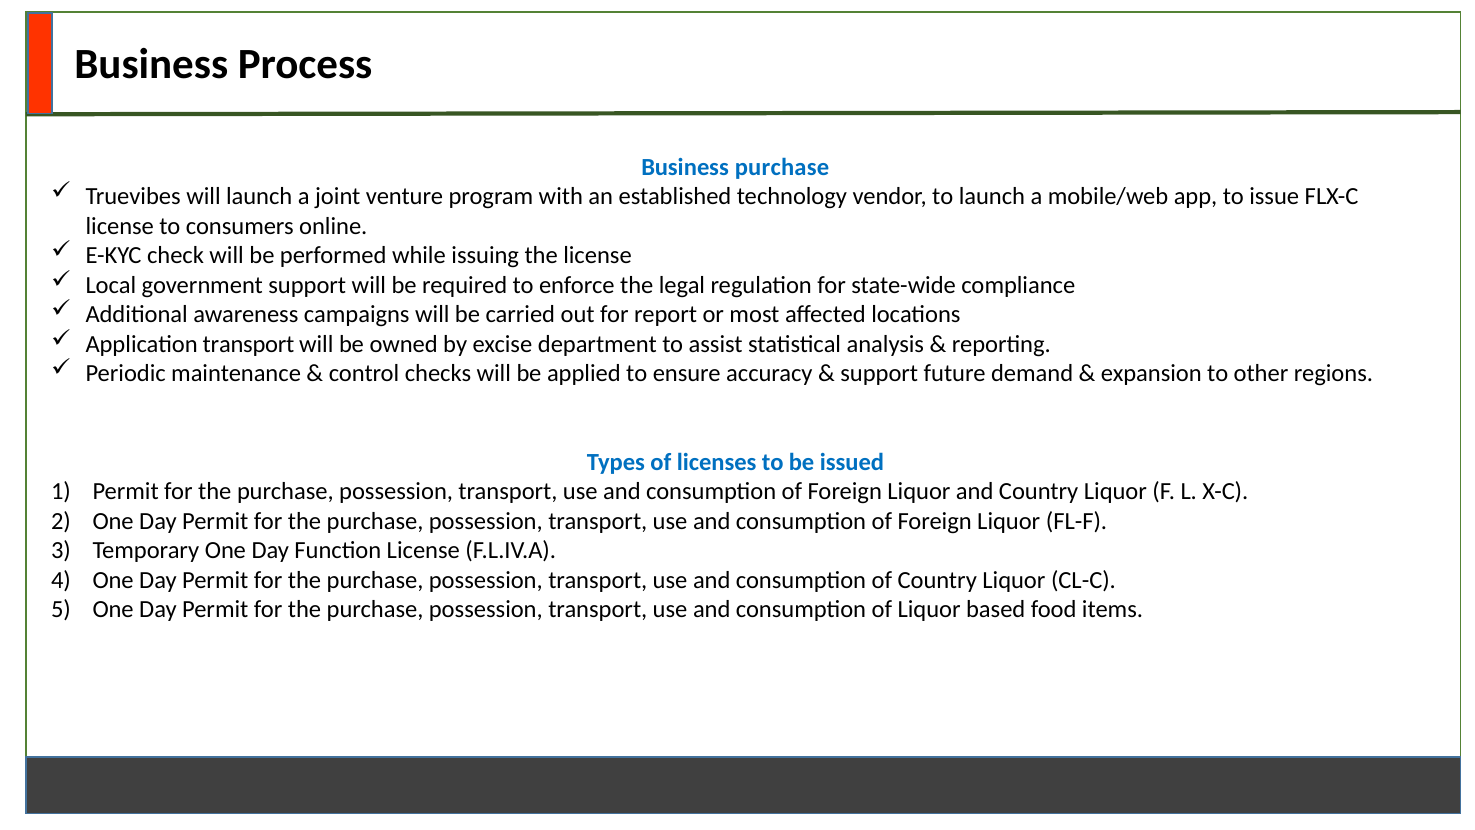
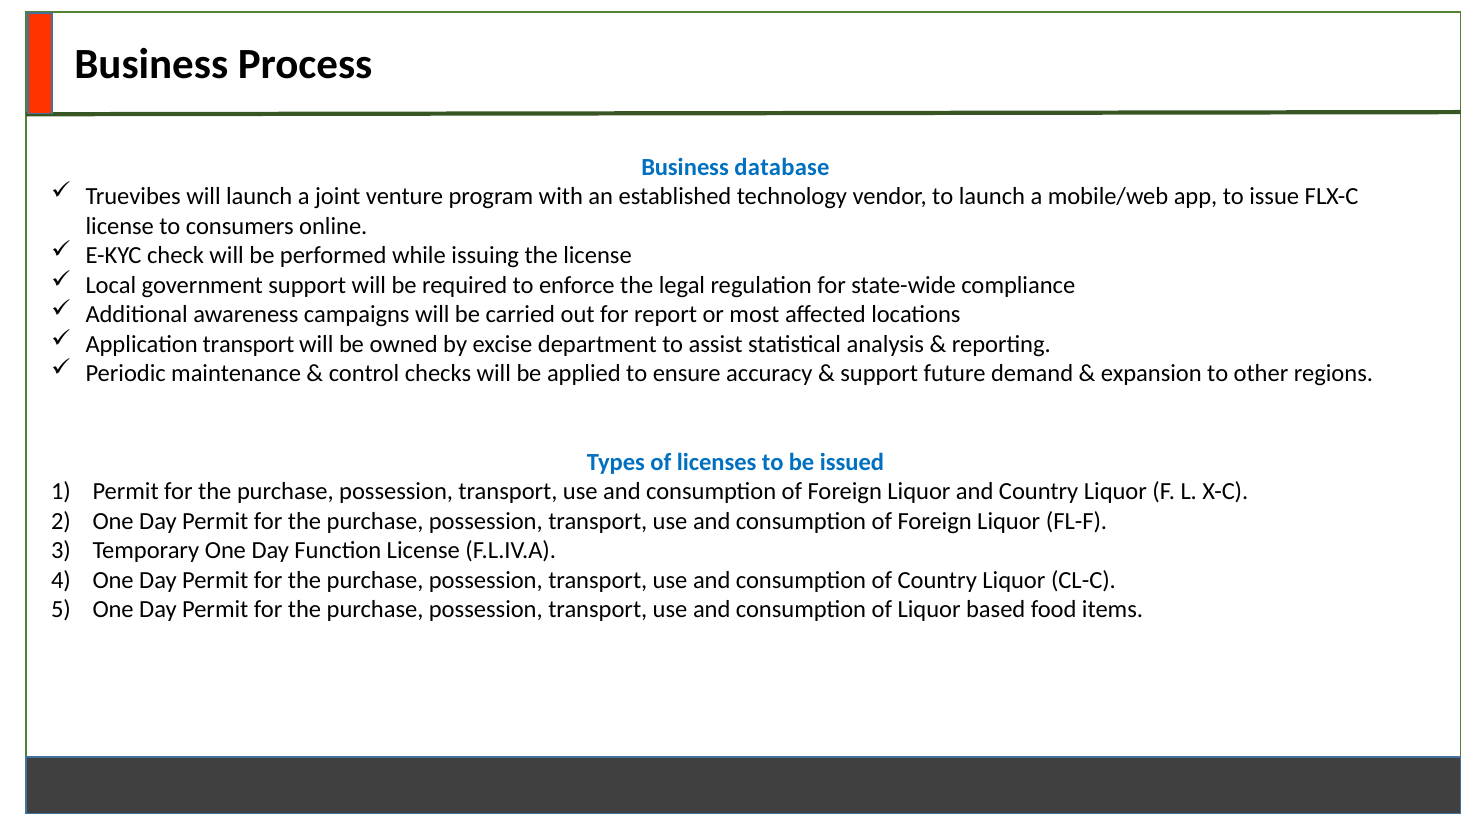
Business purchase: purchase -> database
